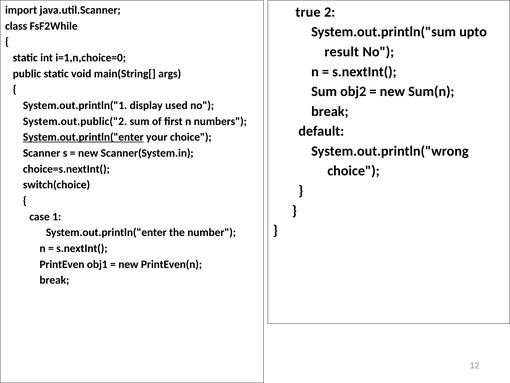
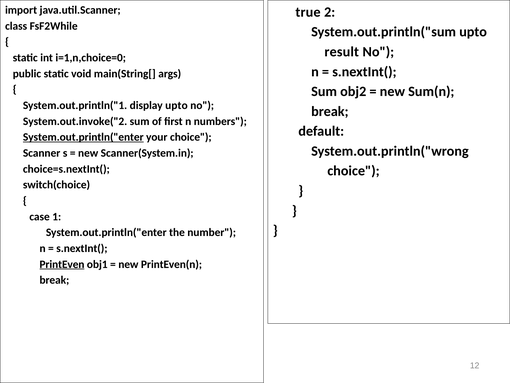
display used: used -> upto
System.out.public("2: System.out.public("2 -> System.out.invoke("2
PrintEven underline: none -> present
